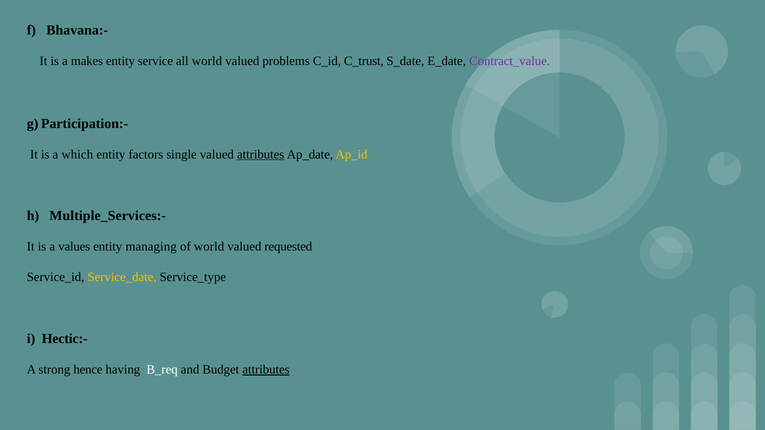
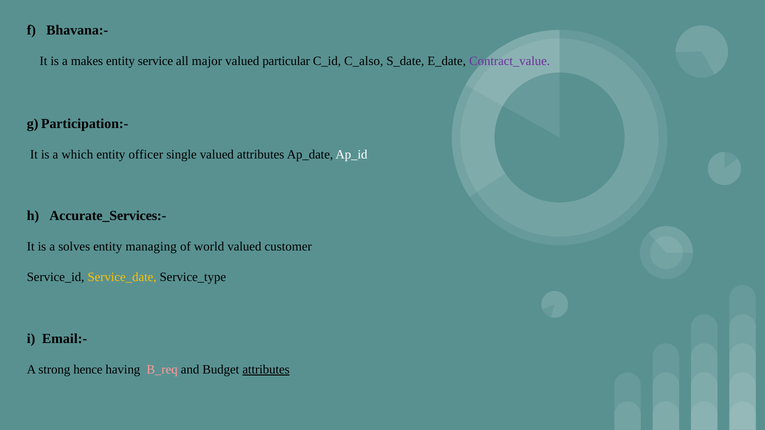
all world: world -> major
problems: problems -> particular
C_trust: C_trust -> C_also
factors: factors -> officer
attributes at (261, 154) underline: present -> none
Ap_id colour: yellow -> white
Multiple_Services:-: Multiple_Services:- -> Accurate_Services:-
values: values -> solves
requested: requested -> customer
Hectic:-: Hectic:- -> Email:-
B_req colour: white -> pink
